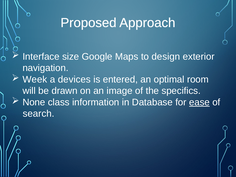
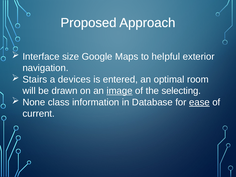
design: design -> helpful
Week: Week -> Stairs
image underline: none -> present
specifics: specifics -> selecting
search: search -> current
